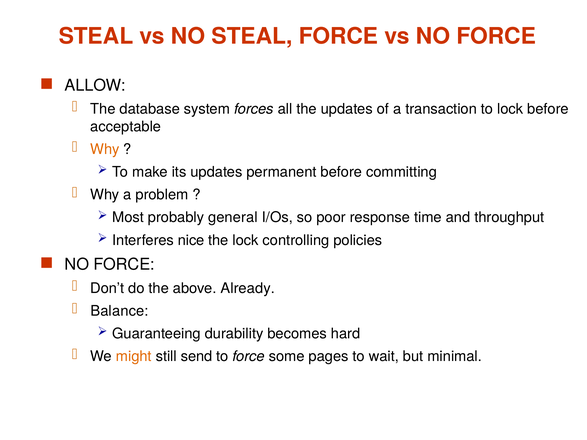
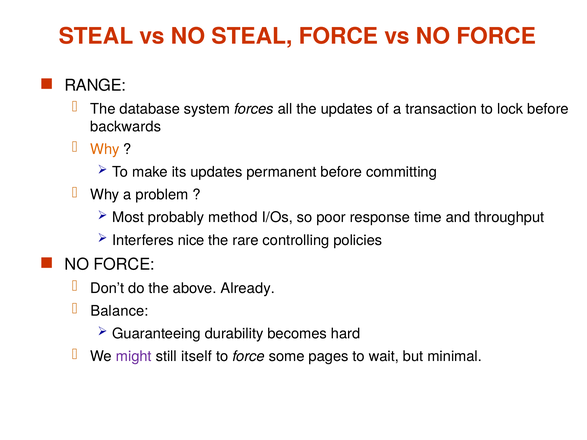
ALLOW: ALLOW -> RANGE
acceptable: acceptable -> backwards
general: general -> method
the lock: lock -> rare
might colour: orange -> purple
send: send -> itself
